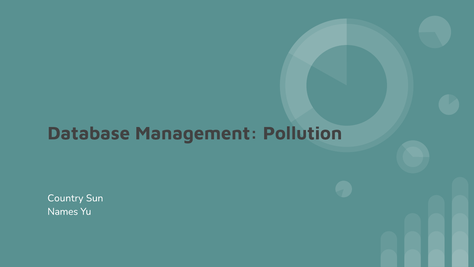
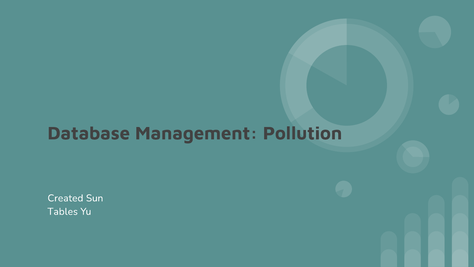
Country: Country -> Created
Names: Names -> Tables
